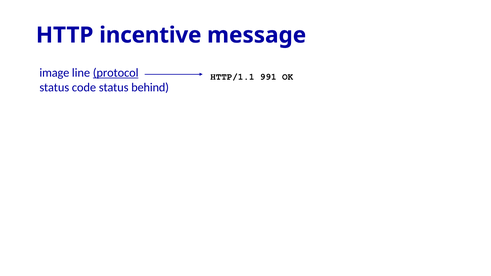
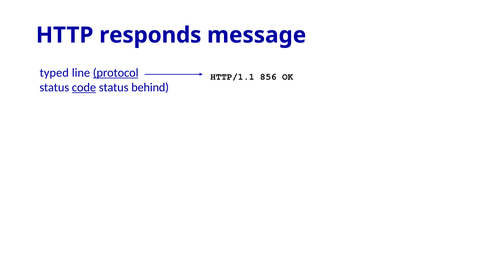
incentive: incentive -> responds
image: image -> typed
991: 991 -> 856
code underline: none -> present
